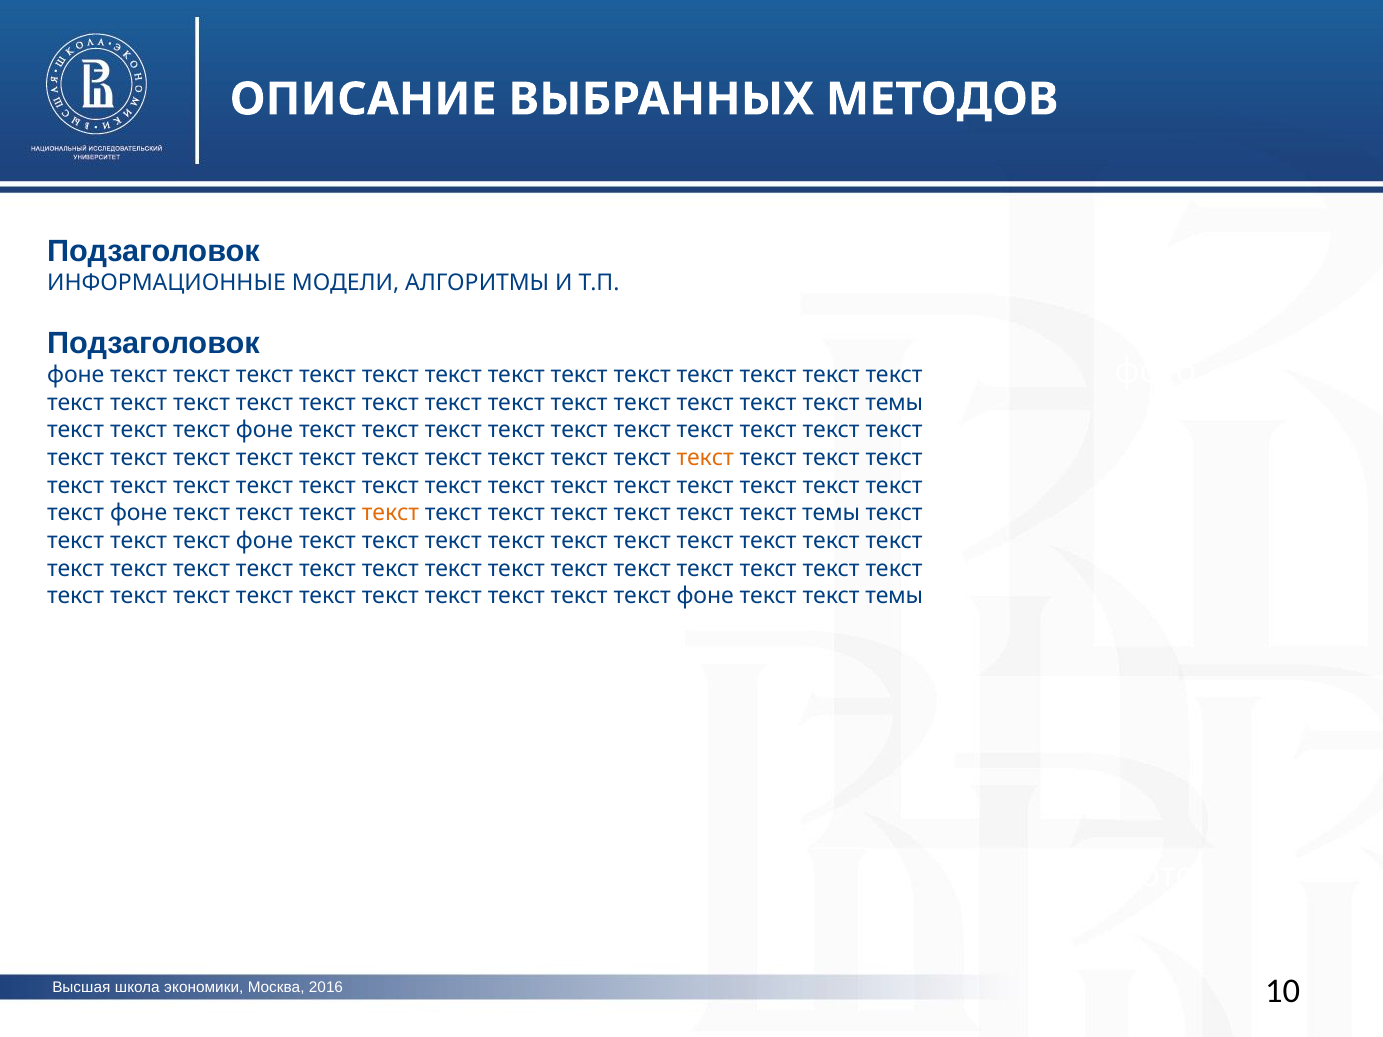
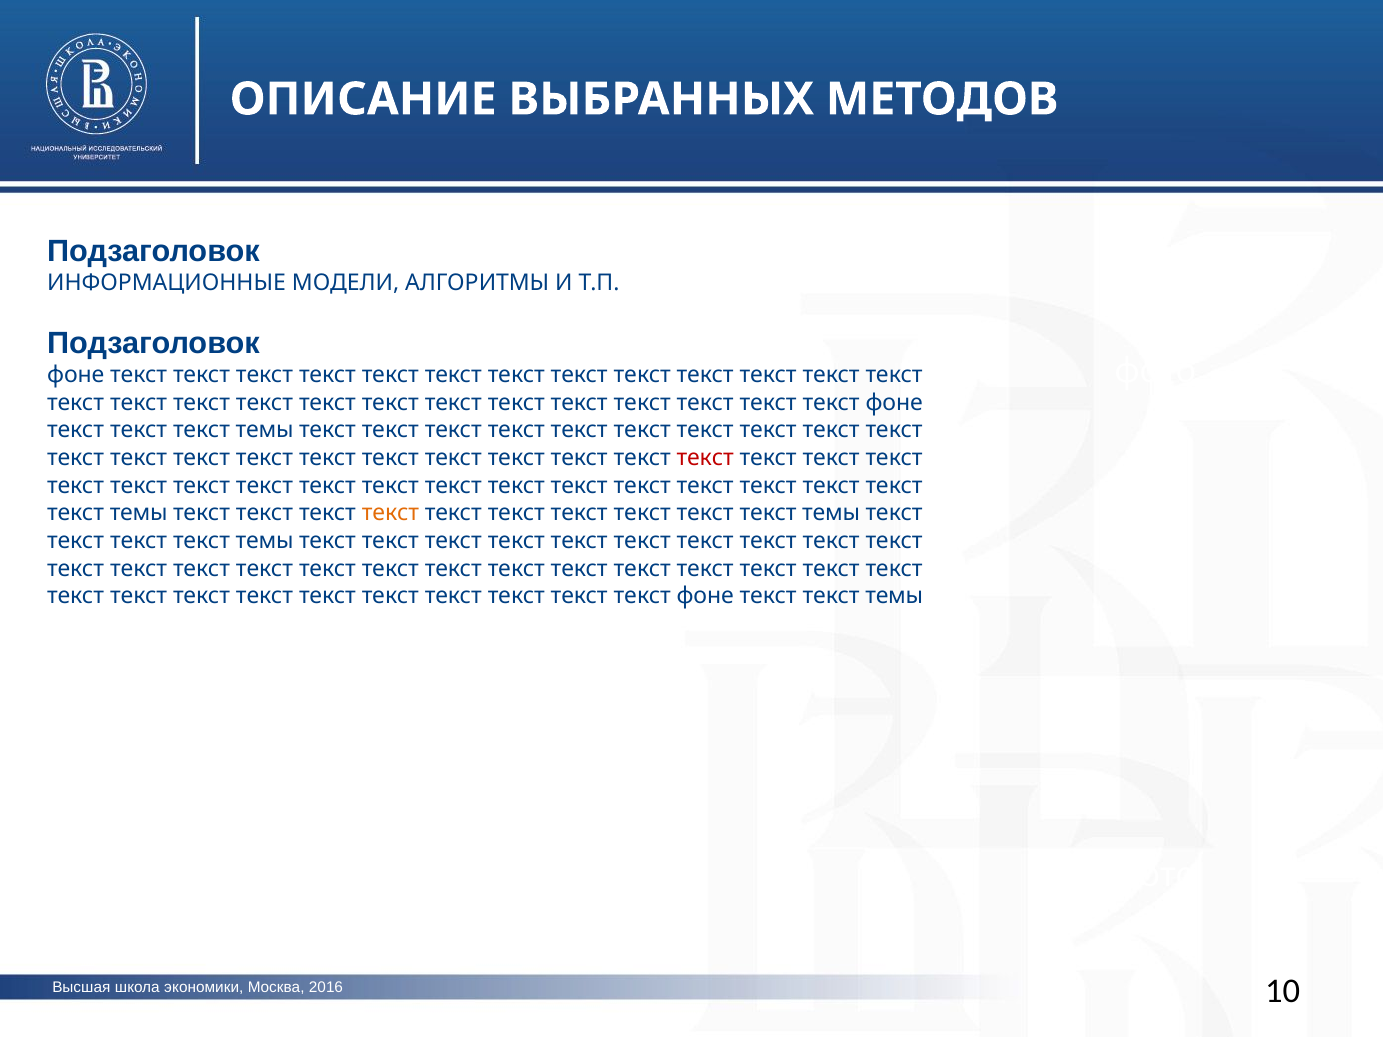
темы at (894, 403): темы -> фоне
фоне at (265, 430): фоне -> темы
текст at (705, 458) colour: orange -> red
фоне at (139, 513): фоне -> темы
фоне at (265, 541): фоне -> темы
